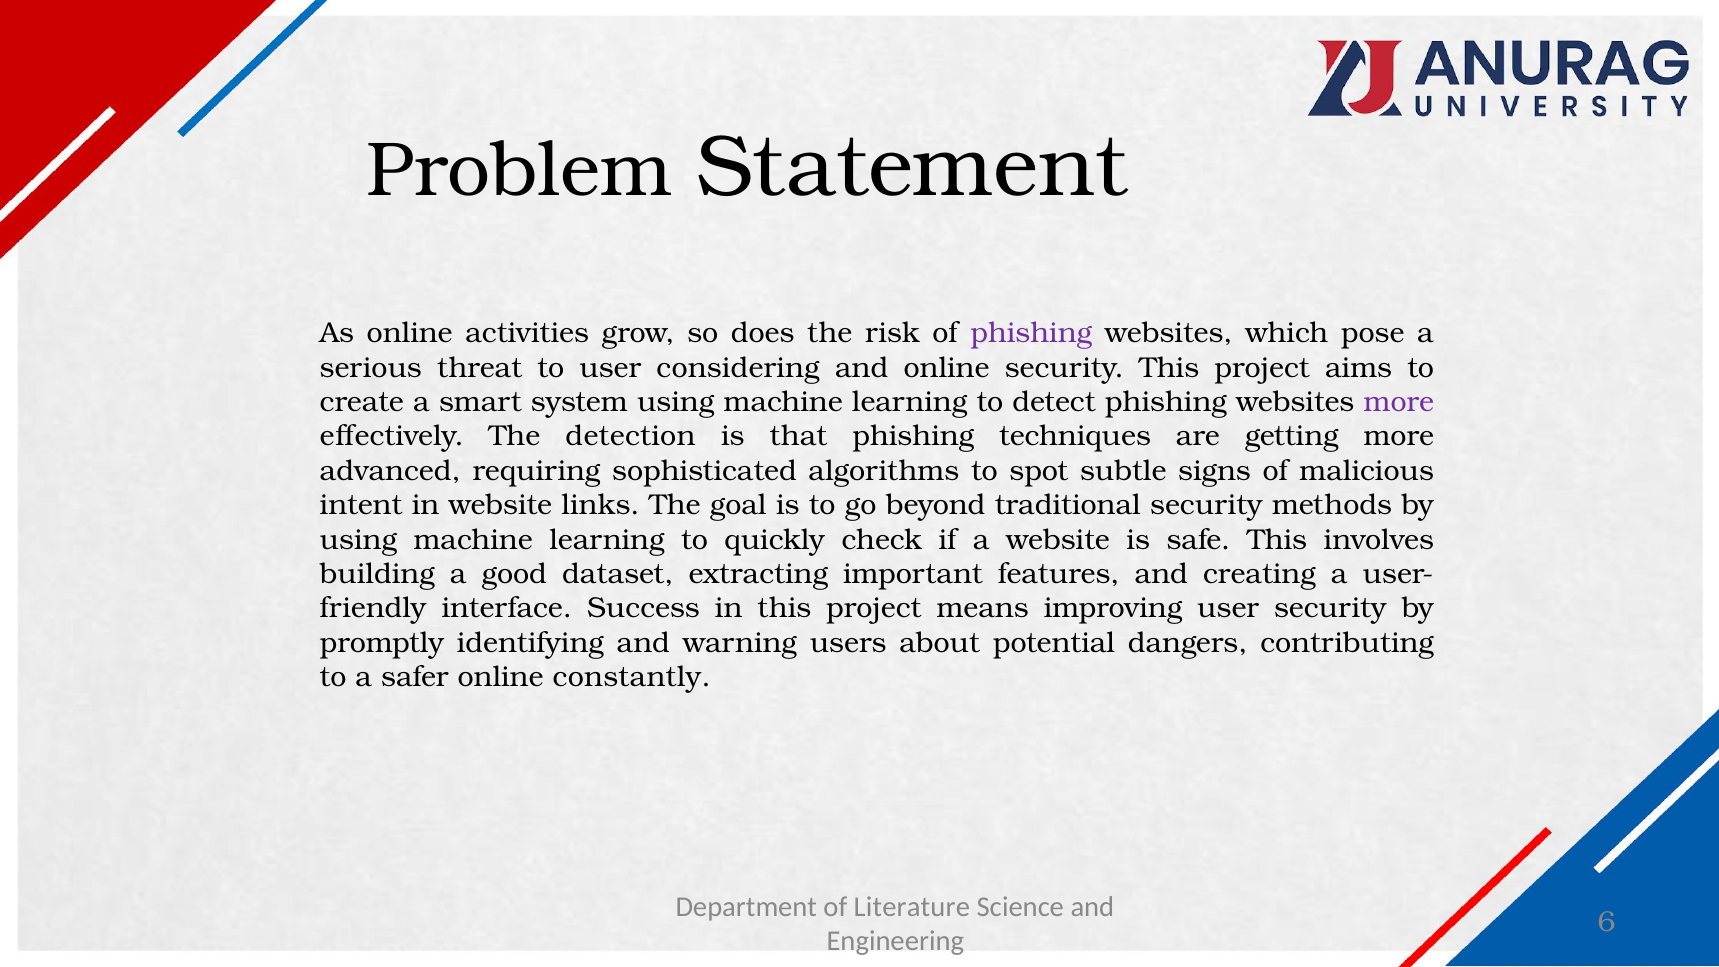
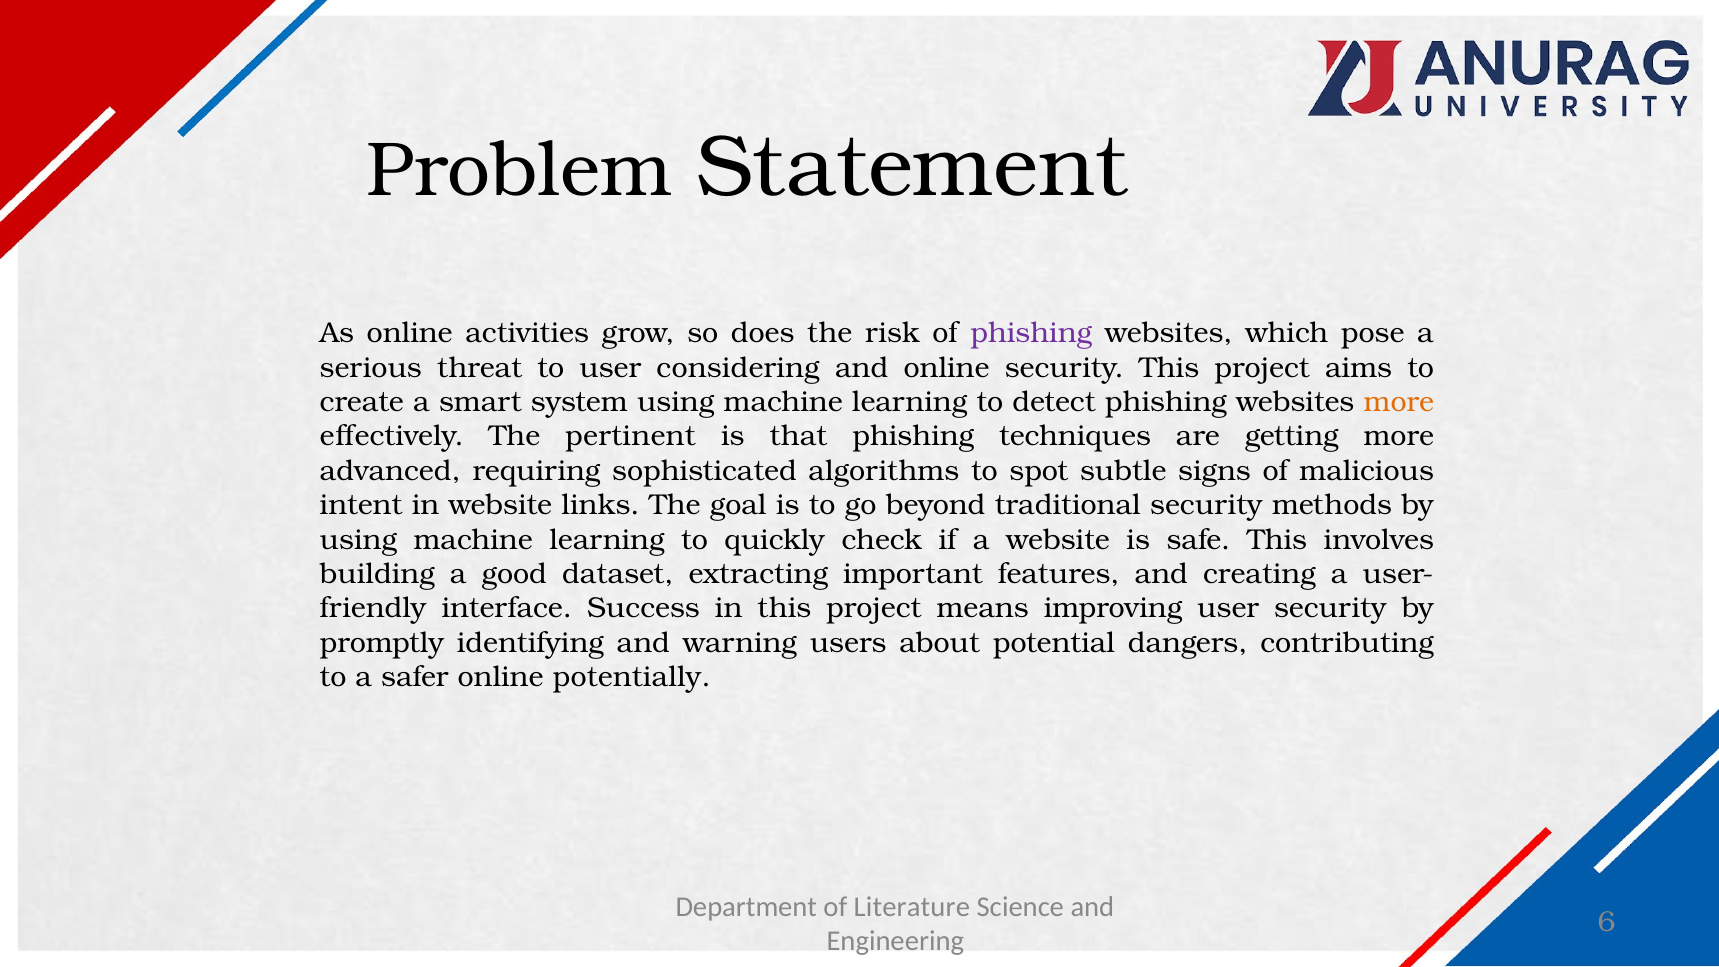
more at (1399, 402) colour: purple -> orange
detection: detection -> pertinent
constantly: constantly -> potentially
